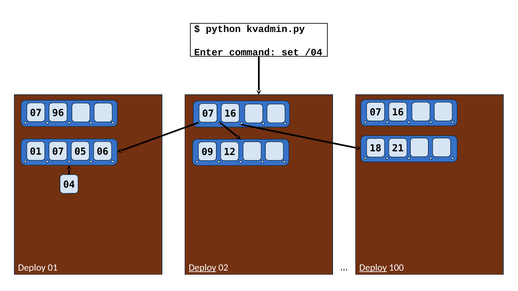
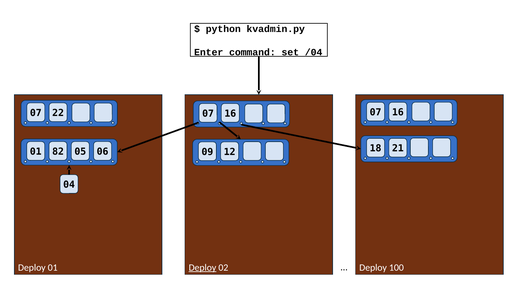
96: 96 -> 22
01 07: 07 -> 82
Deploy at (373, 268) underline: present -> none
